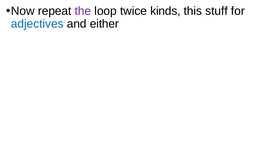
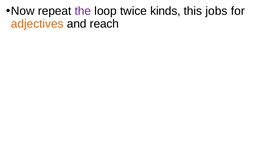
stuff: stuff -> jobs
adjectives colour: blue -> orange
either: either -> reach
